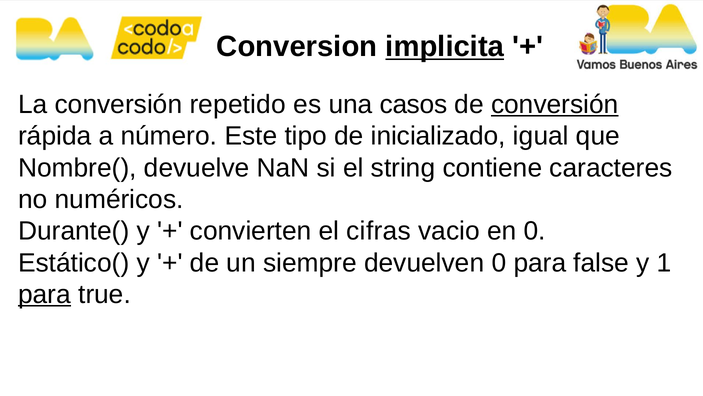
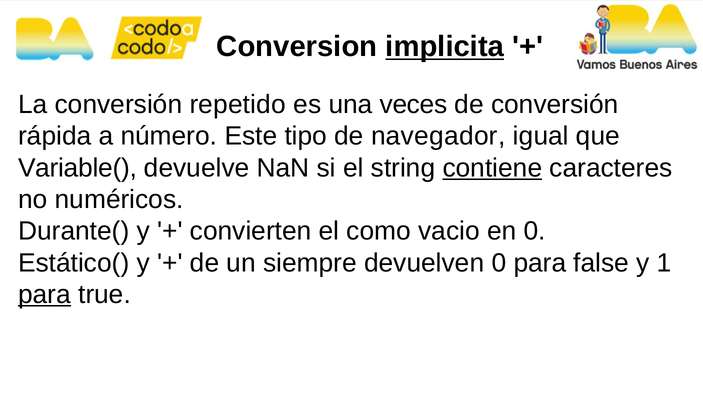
casos: casos -> veces
conversión at (555, 104) underline: present -> none
inicializado: inicializado -> navegador
Nombre(: Nombre( -> Variable(
contiene underline: none -> present
cifras: cifras -> como
